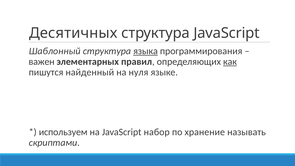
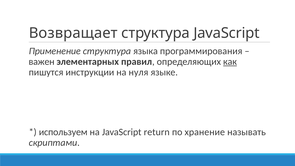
Десятичных: Десятичных -> Возвращает
Шаблонный: Шаблонный -> Применение
языка underline: present -> none
найденный: найденный -> инструкции
набор: набор -> return
